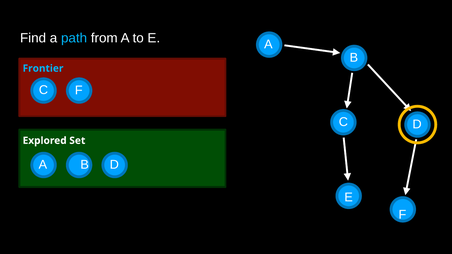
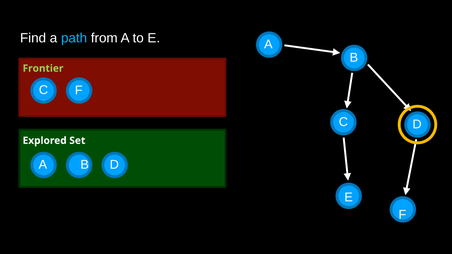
Frontier colour: light blue -> light green
